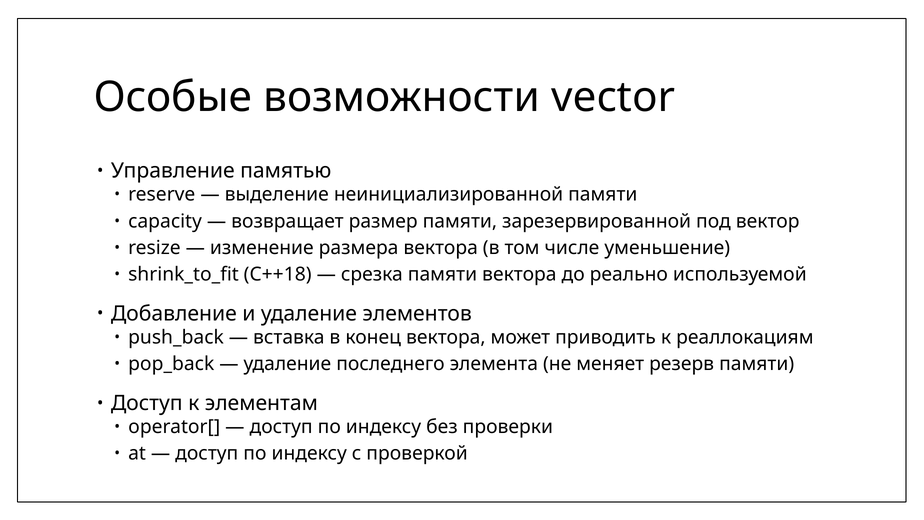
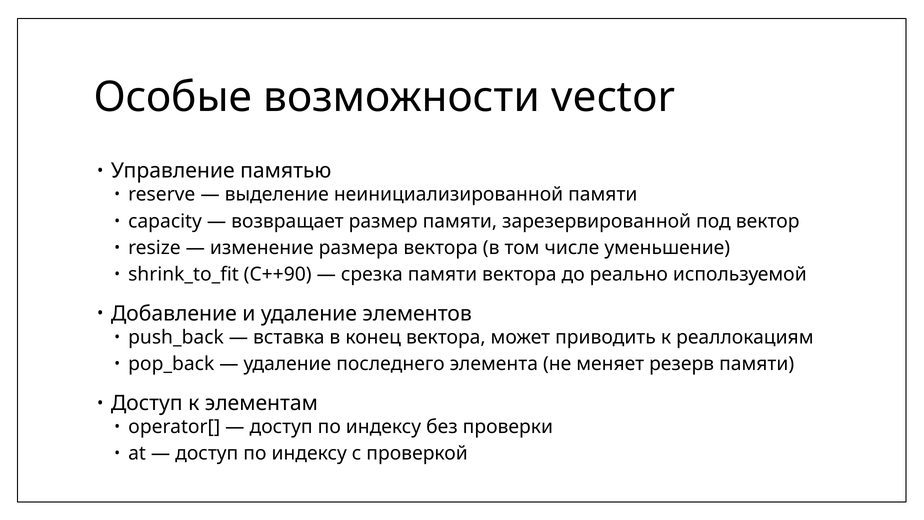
C++18: C++18 -> C++90
